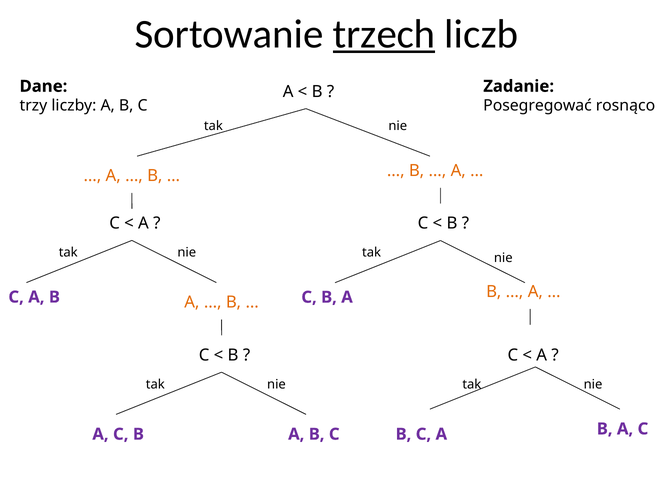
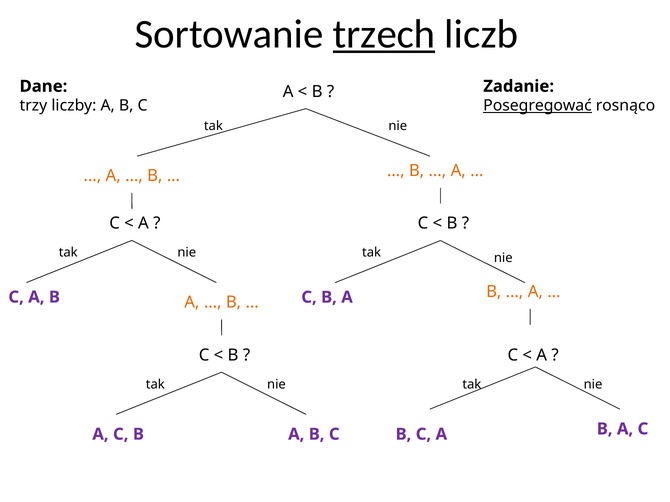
Posegregować underline: none -> present
